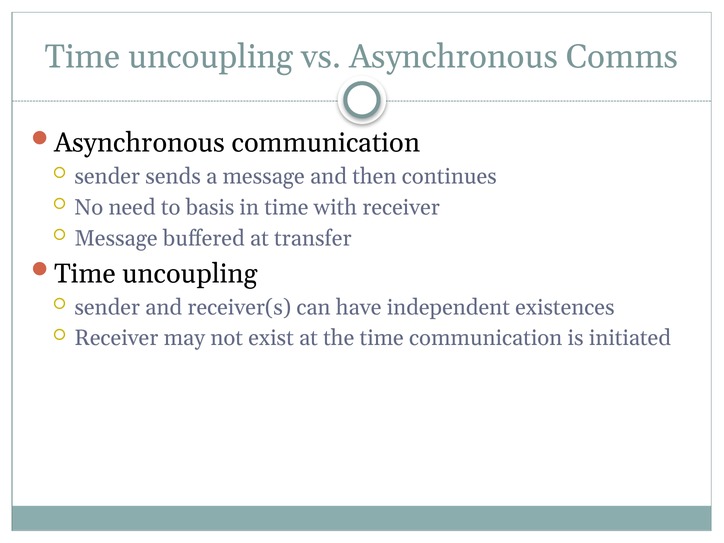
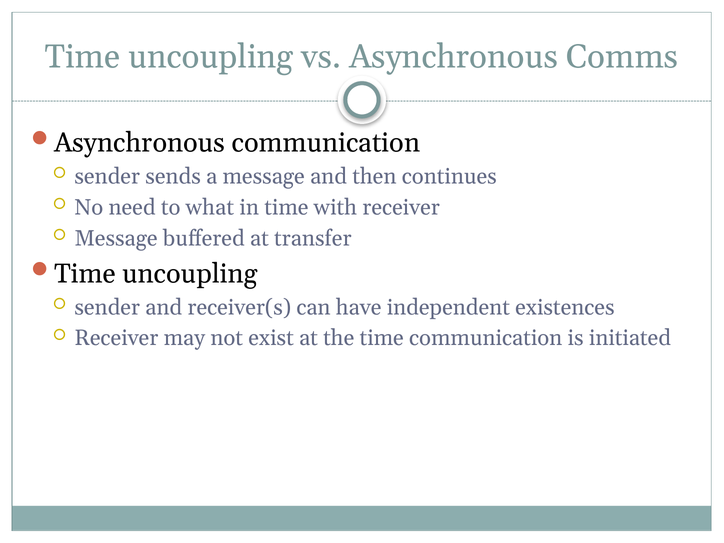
basis: basis -> what
